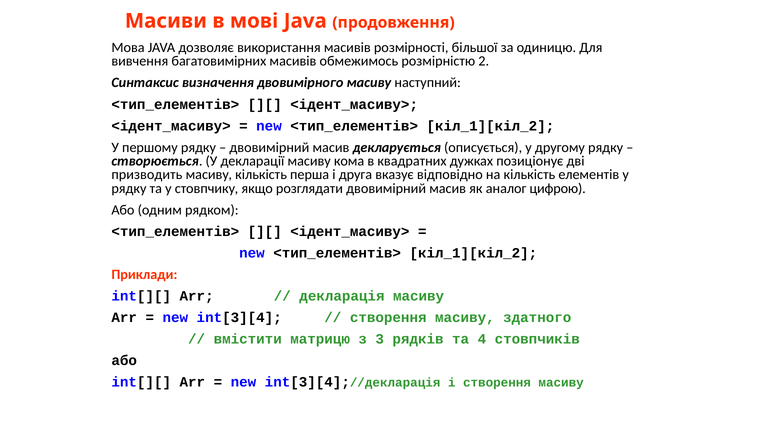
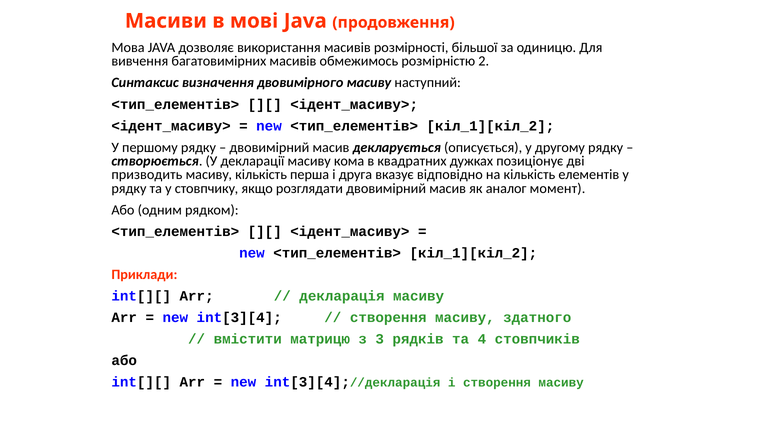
цифрою: цифрою -> момент
